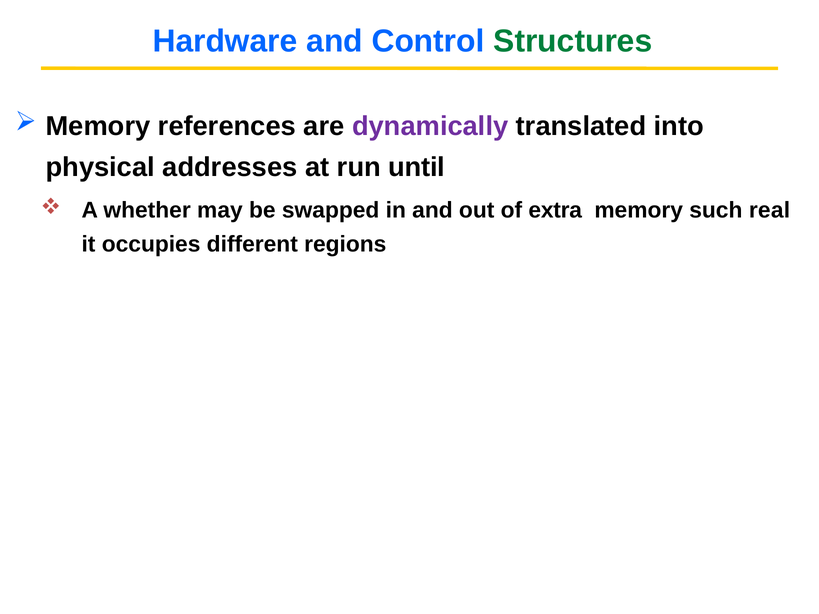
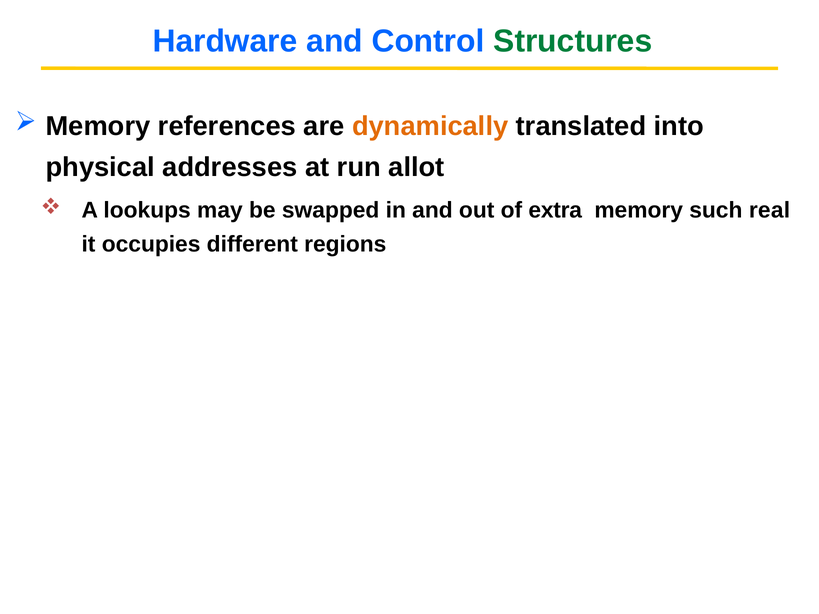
dynamically colour: purple -> orange
until: until -> allot
whether: whether -> lookups
